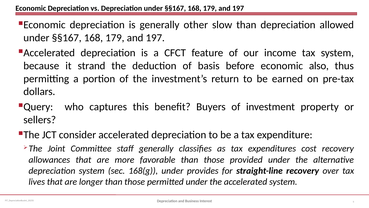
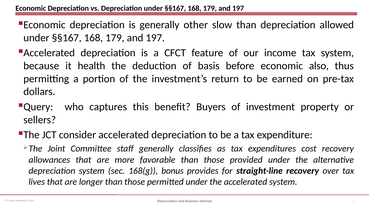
strand: strand -> health
168(g under: under -> bonus
